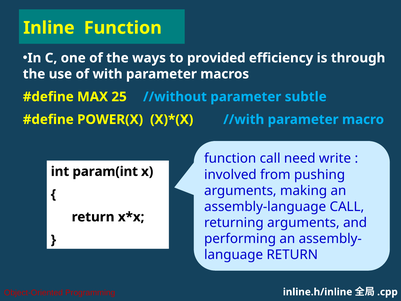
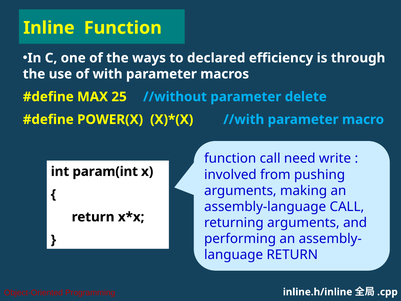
provided: provided -> declared
subtle: subtle -> delete
